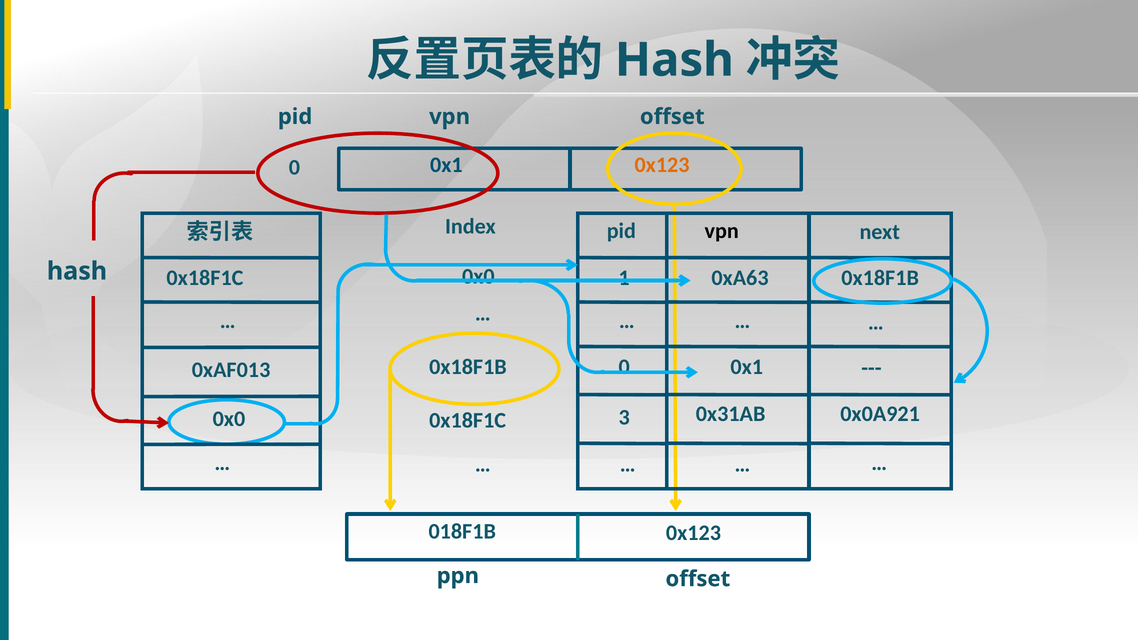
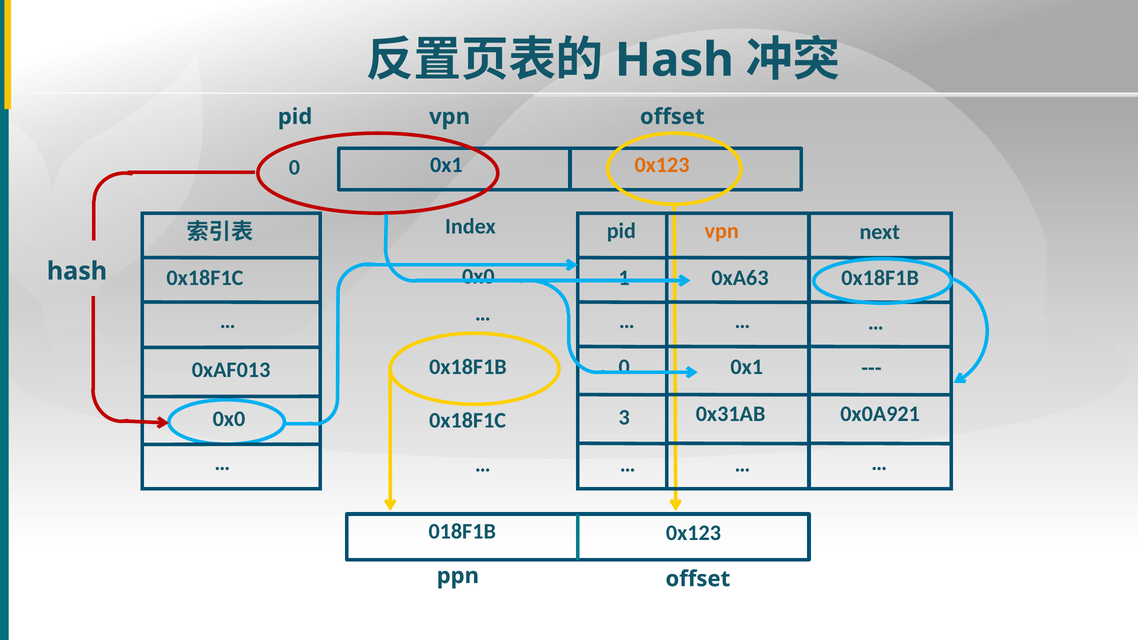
vpn at (722, 231) colour: black -> orange
